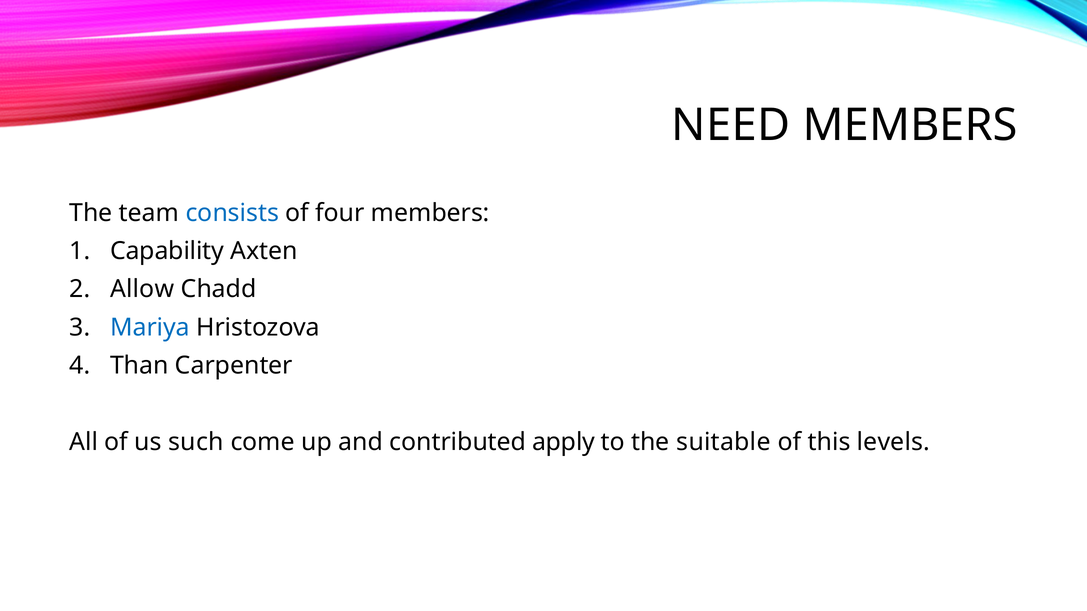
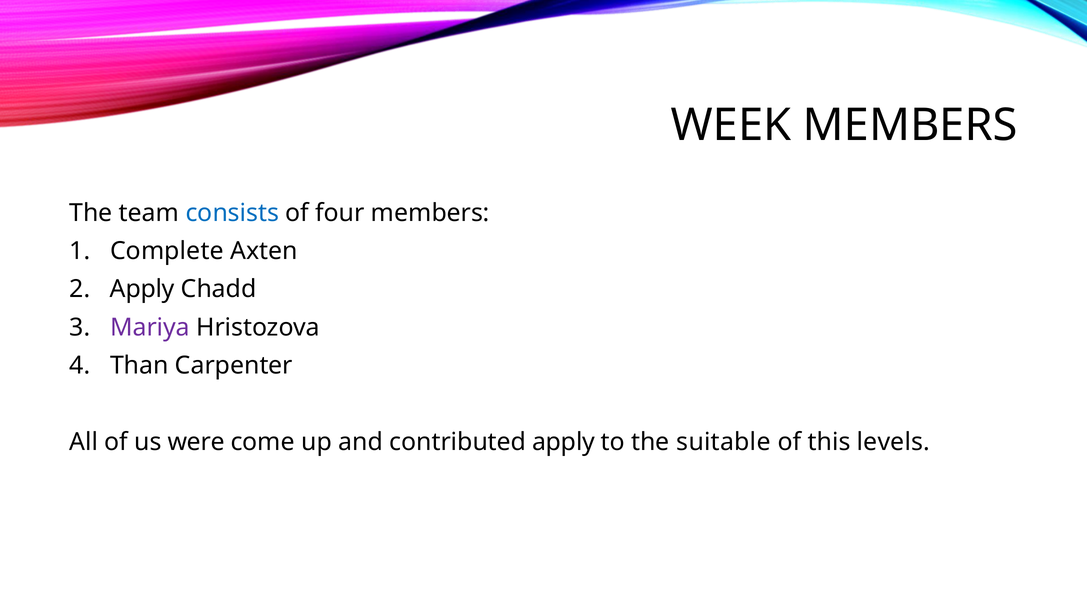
NEED: NEED -> WEEK
Capability: Capability -> Complete
Allow at (142, 289): Allow -> Apply
Mariya colour: blue -> purple
such: such -> were
